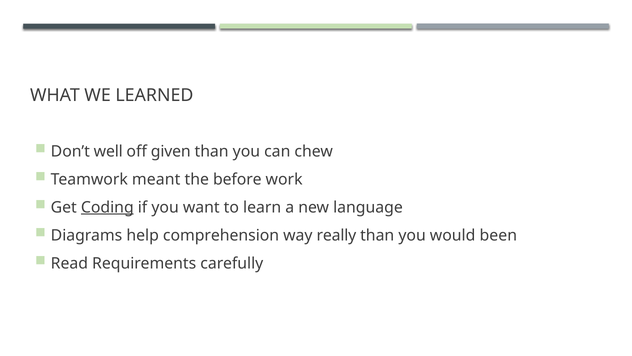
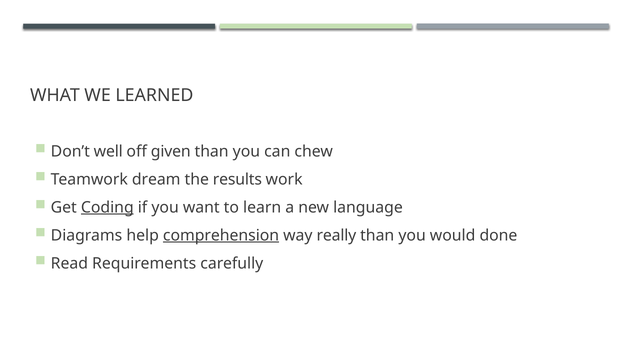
meant: meant -> dream
before: before -> results
comprehension underline: none -> present
been: been -> done
